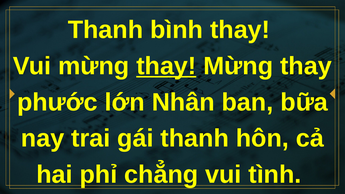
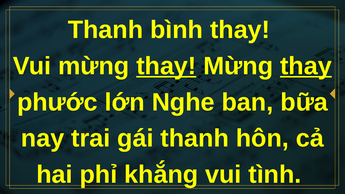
thay at (306, 66) underline: none -> present
Nhân: Nhân -> Nghe
chẳng: chẳng -> khắng
